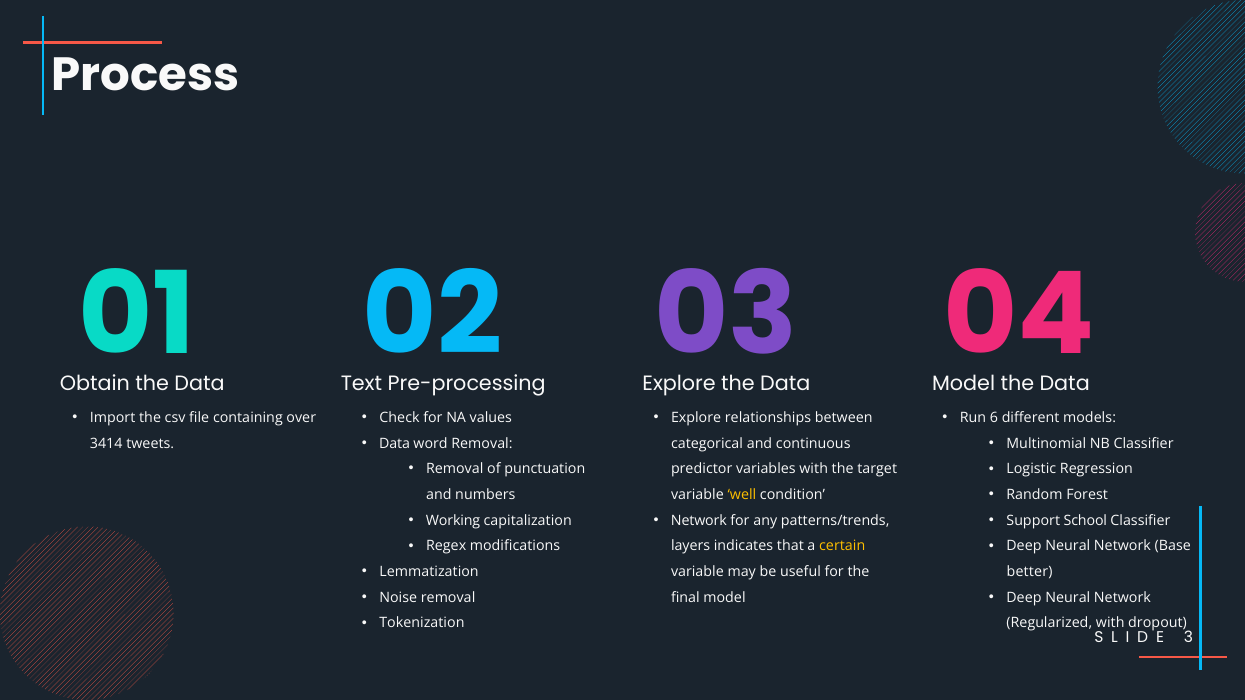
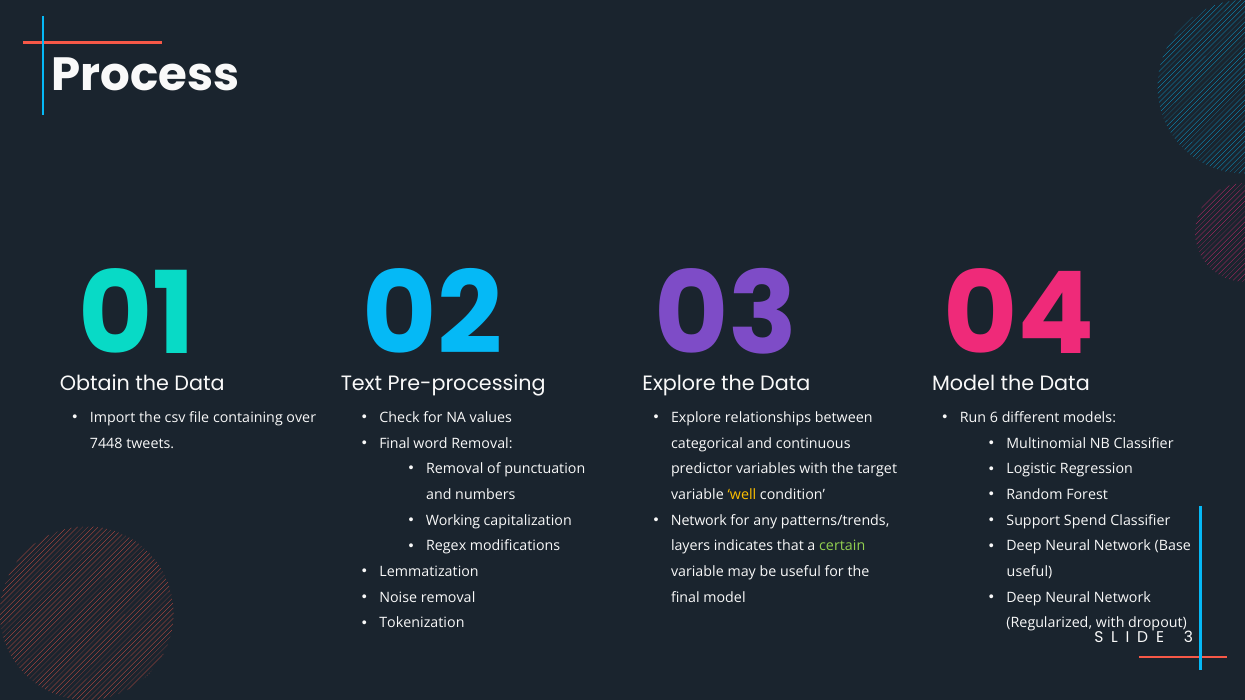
Data at (395, 444): Data -> Final
3414: 3414 -> 7448
School: School -> Spend
certain colour: yellow -> light green
better at (1030, 572): better -> useful
